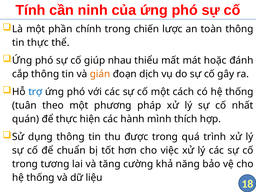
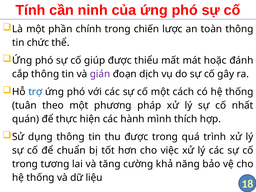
tin thực: thực -> chức
giúp nhau: nhau -> được
gián colour: orange -> purple
